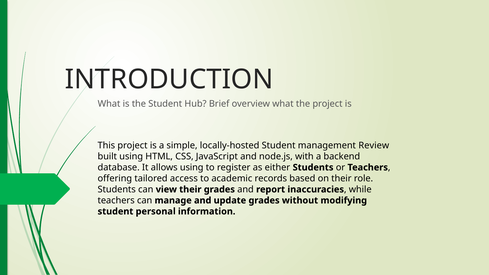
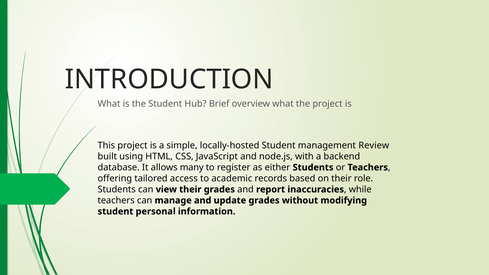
allows using: using -> many
